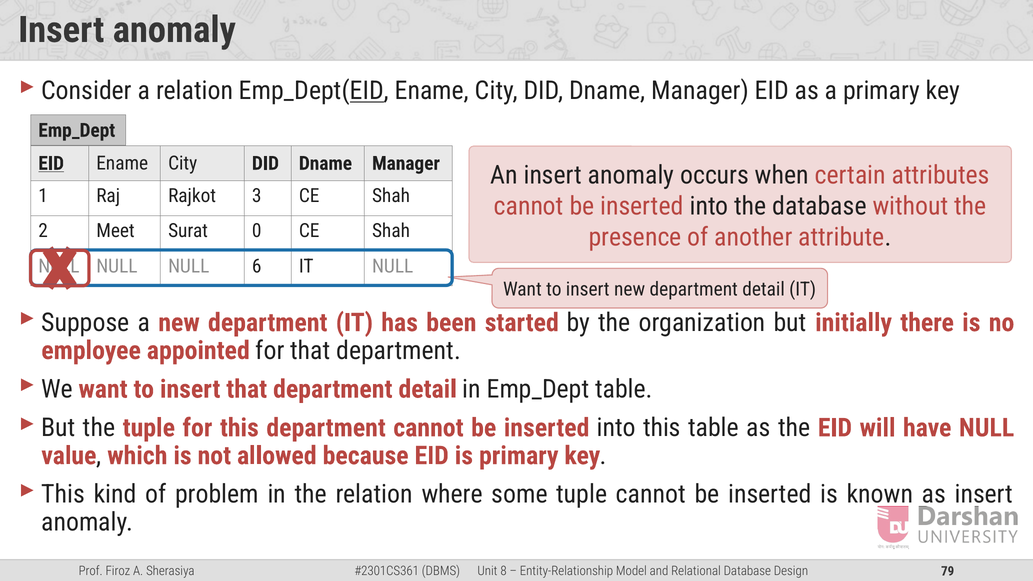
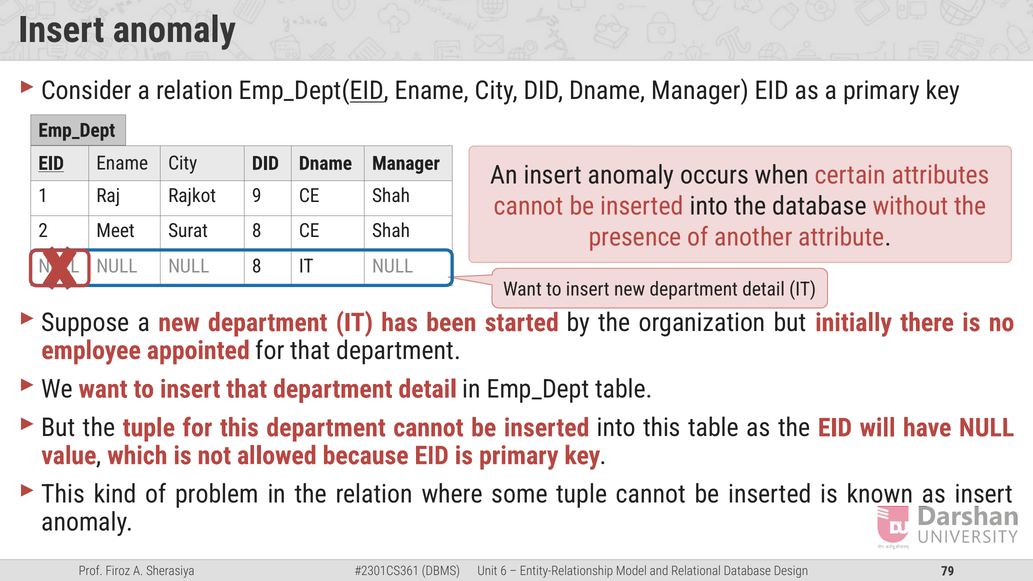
3: 3 -> 9
Surat 0: 0 -> 8
NULL 6: 6 -> 8
8: 8 -> 6
